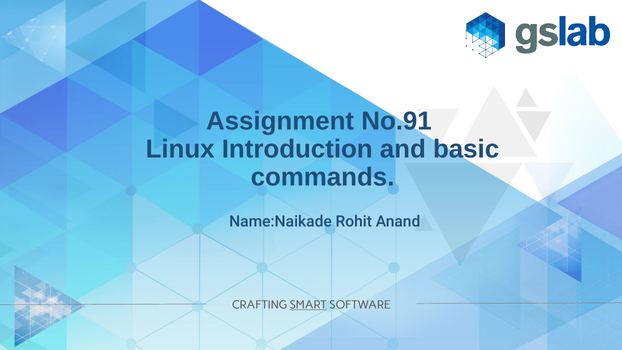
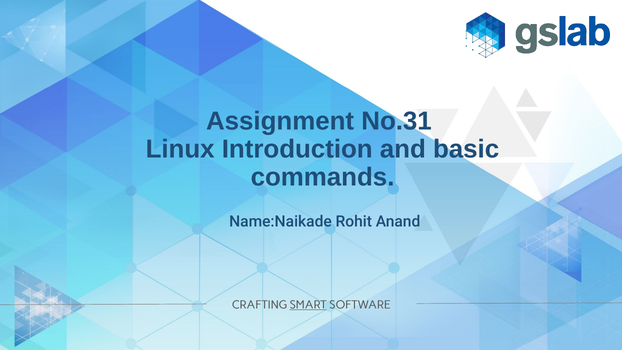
No.91: No.91 -> No.31
